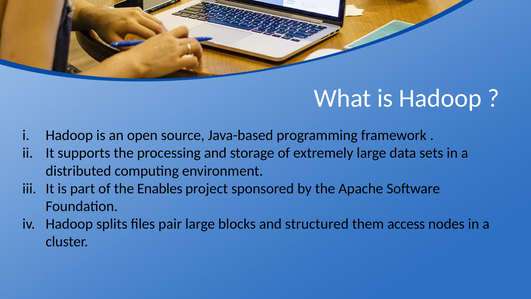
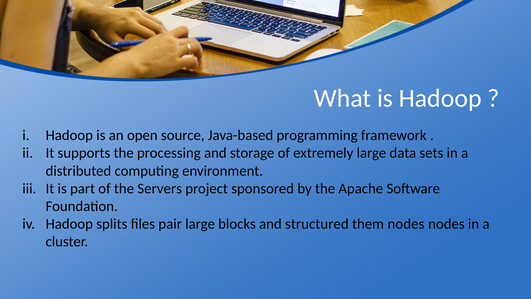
Enables: Enables -> Servers
them access: access -> nodes
